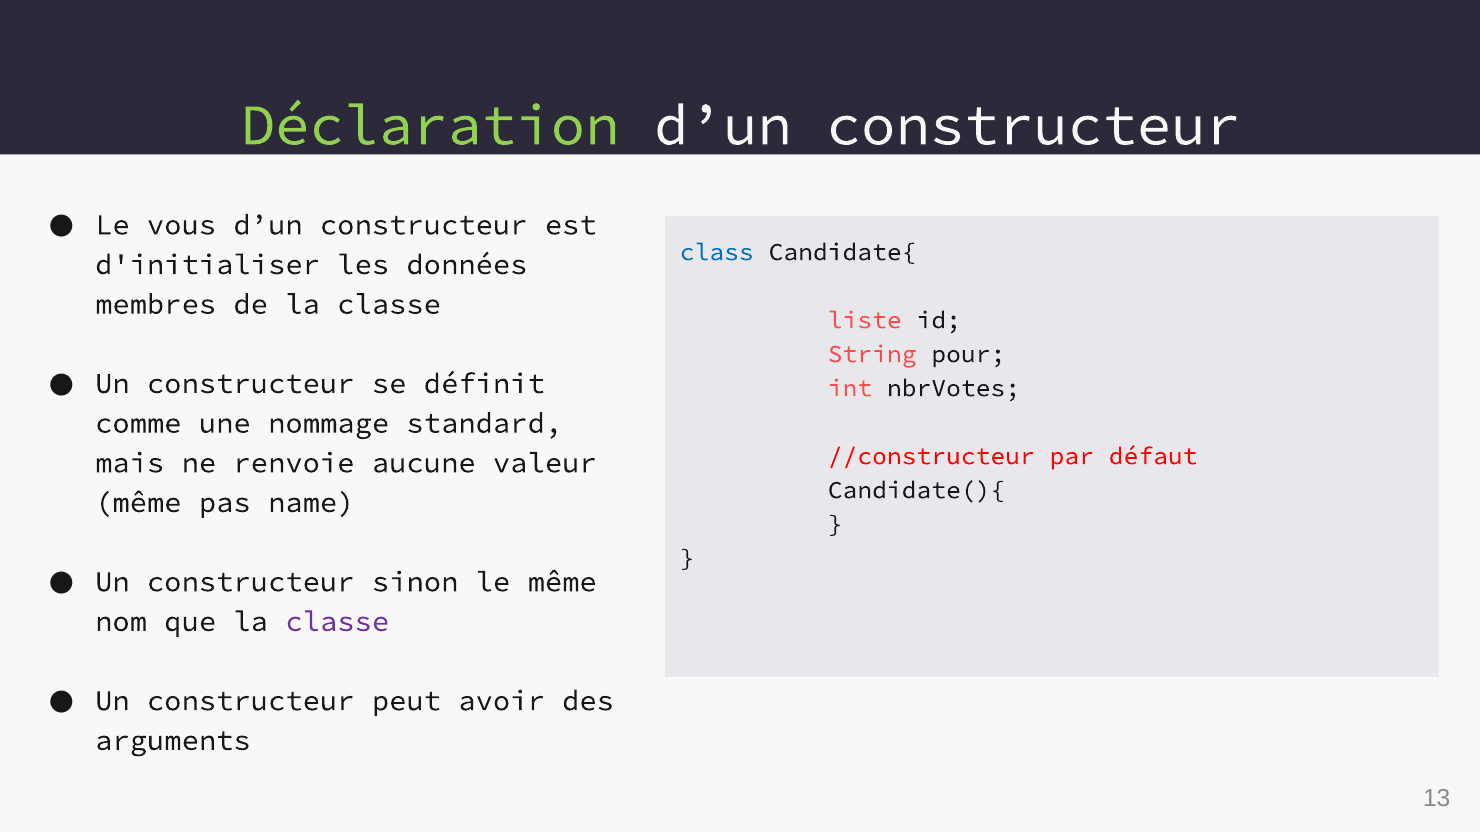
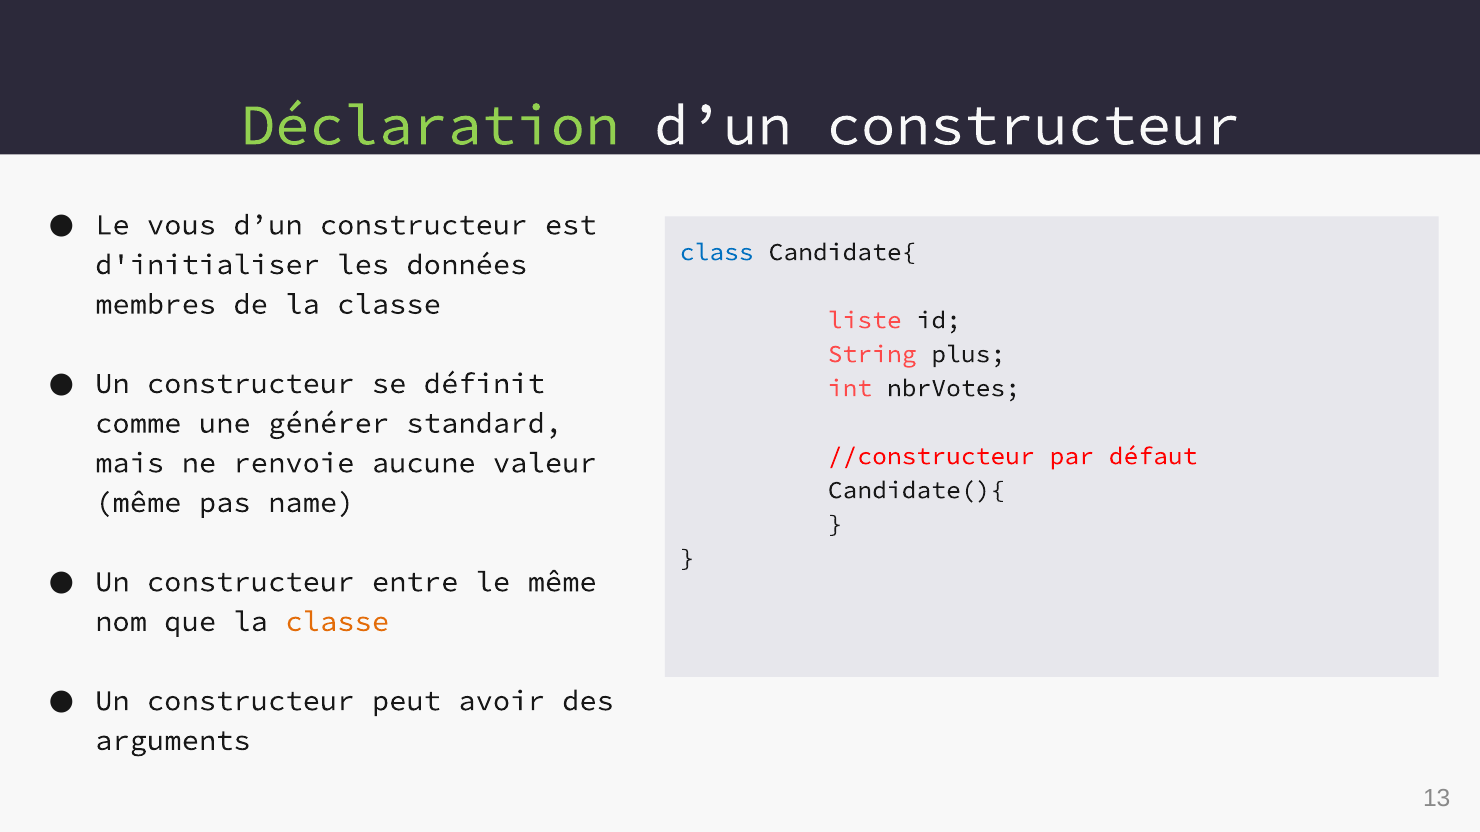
pour: pour -> plus
nommage: nommage -> générer
sinon: sinon -> entre
classe at (337, 622) colour: purple -> orange
